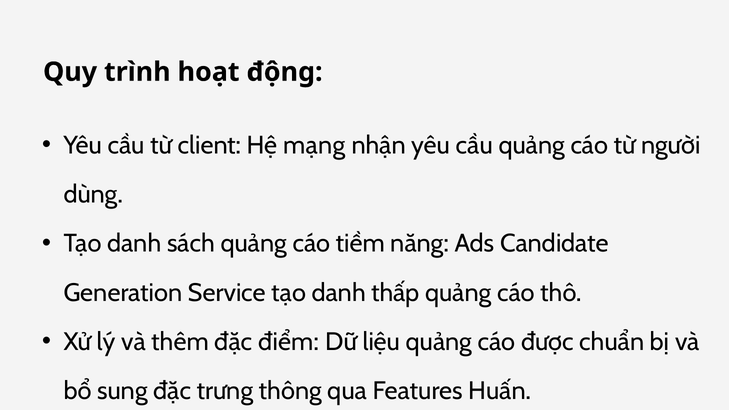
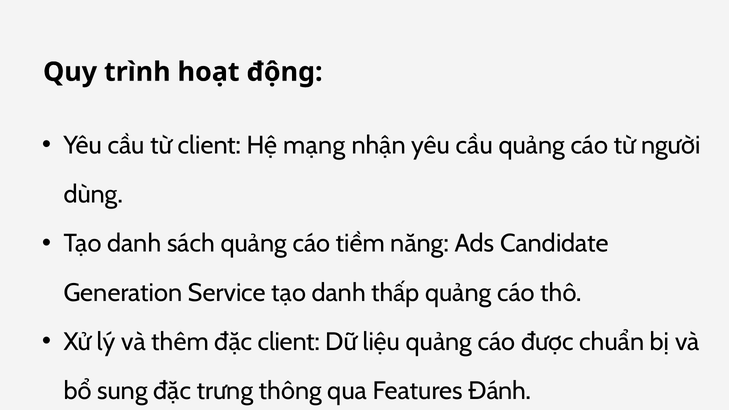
đặc điểm: điểm -> client
Huấn: Huấn -> Đánh
